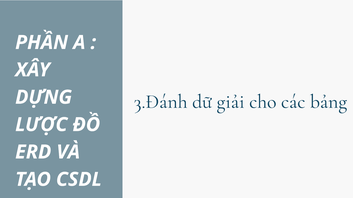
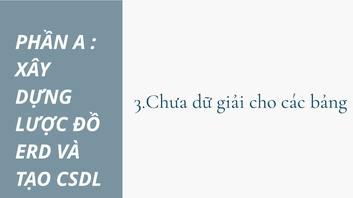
3.Đánh: 3.Đánh -> 3.Chưa
